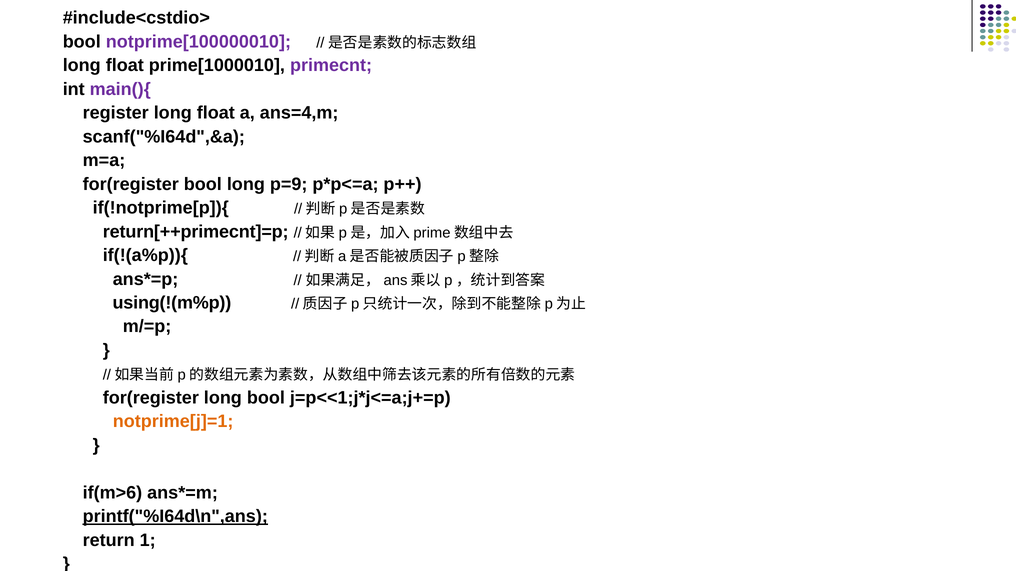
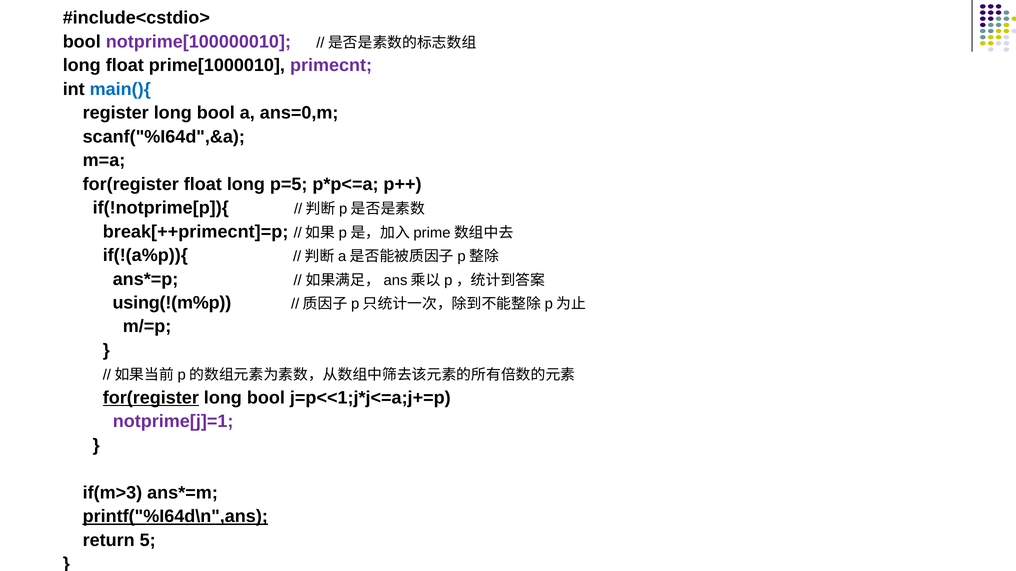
main(){ colour: purple -> blue
register long float: float -> bool
ans=4,m: ans=4,m -> ans=0,m
for(register bool: bool -> float
p=9: p=9 -> p=5
return[++primecnt]=p: return[++primecnt]=p -> break[++primecnt]=p
for(register at (151, 398) underline: none -> present
notprime[j]=1 colour: orange -> purple
if(m>6: if(m>6 -> if(m>3
1: 1 -> 5
